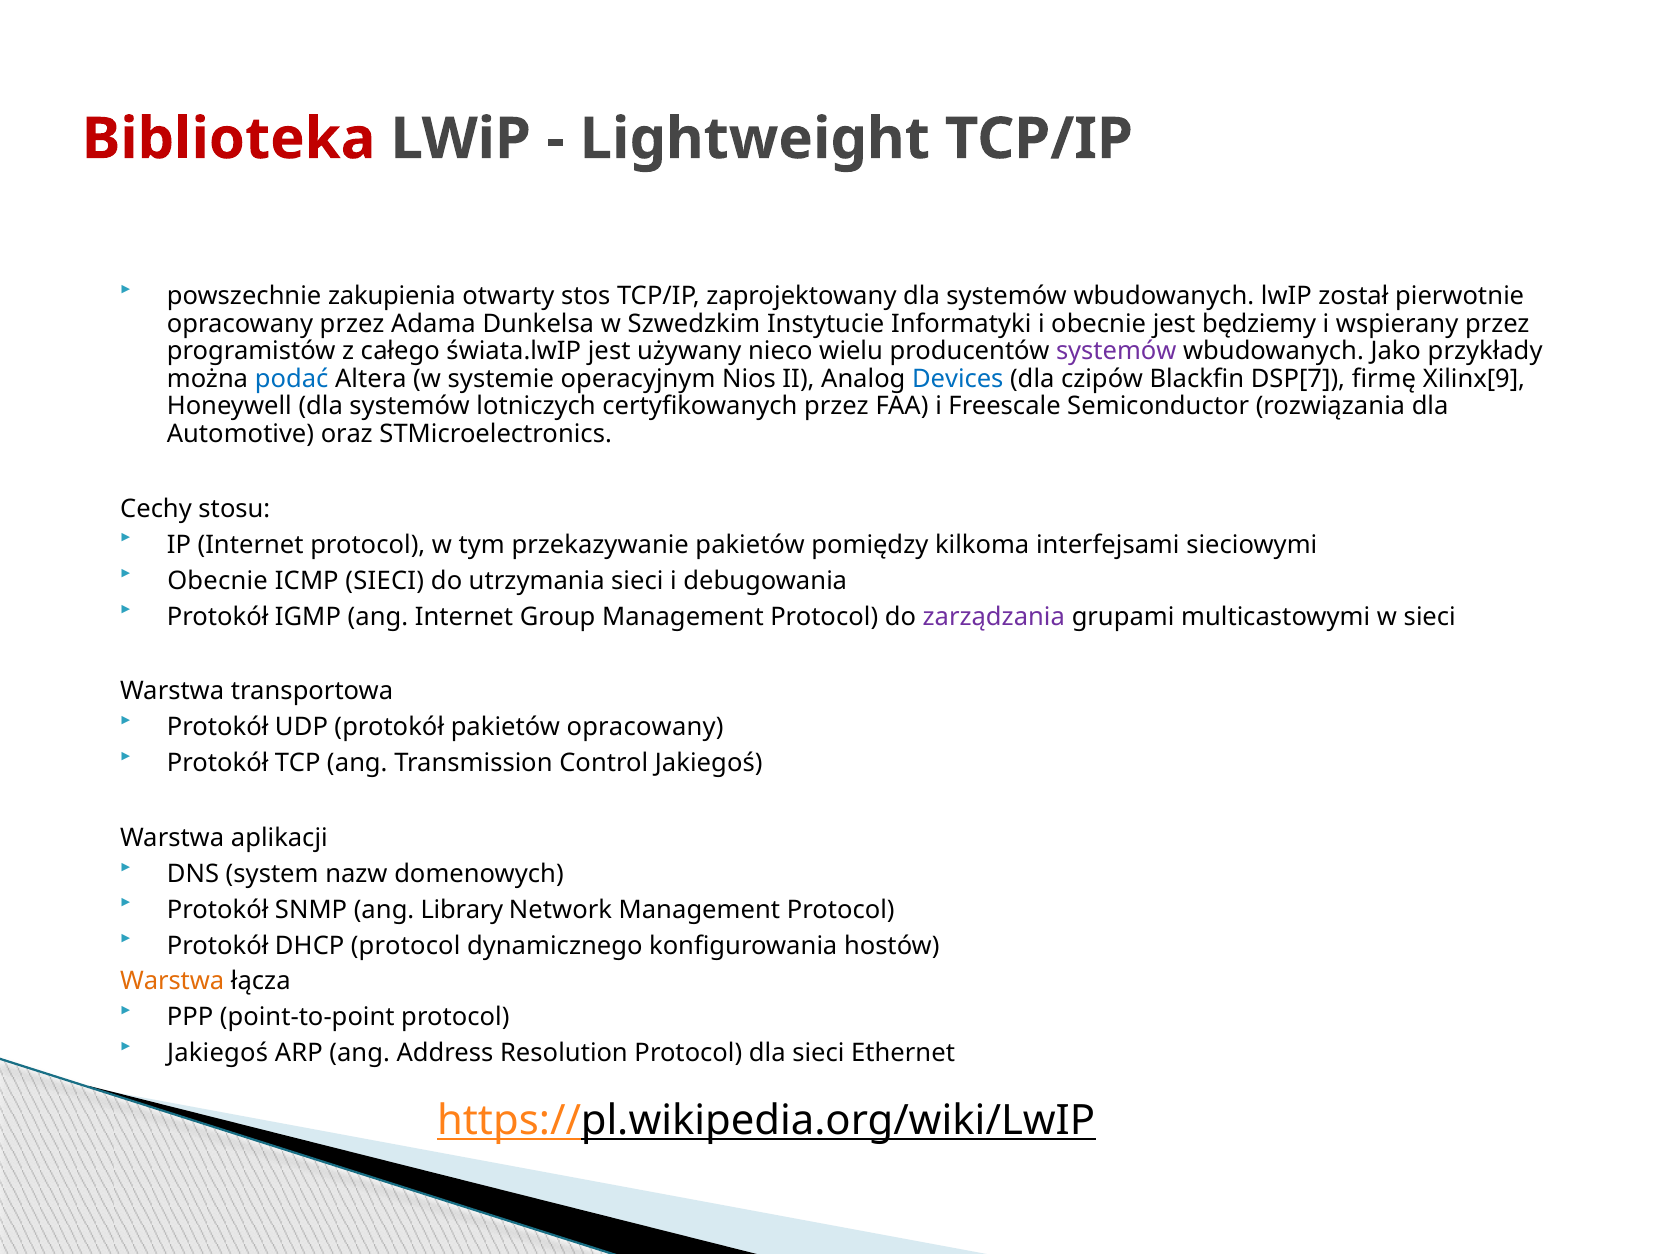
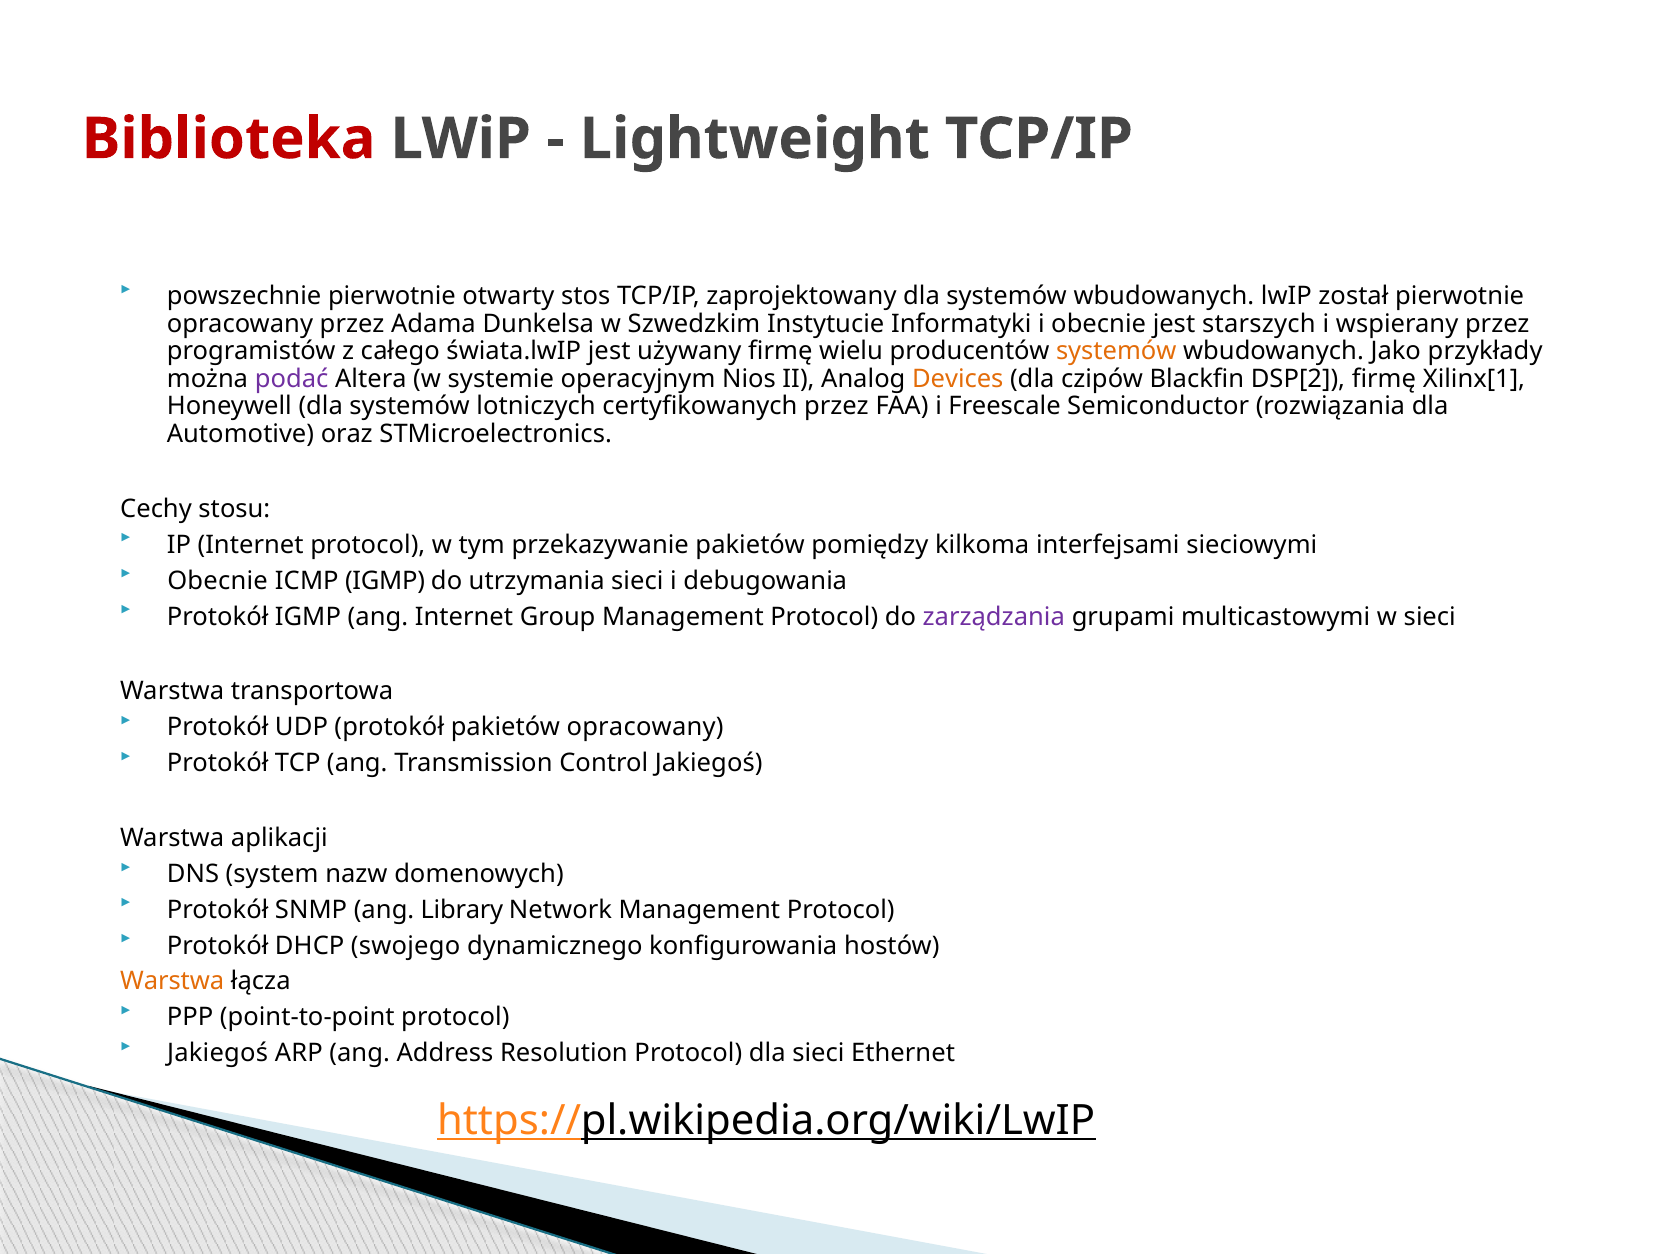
powszechnie zakupienia: zakupienia -> pierwotnie
będziemy: będziemy -> starszych
używany nieco: nieco -> firmę
systemów at (1116, 351) colour: purple -> orange
podać colour: blue -> purple
Devices colour: blue -> orange
DSP[7: DSP[7 -> DSP[2
Xilinx[9: Xilinx[9 -> Xilinx[1
ICMP SIECI: SIECI -> IGMP
DHCP protocol: protocol -> swojego
